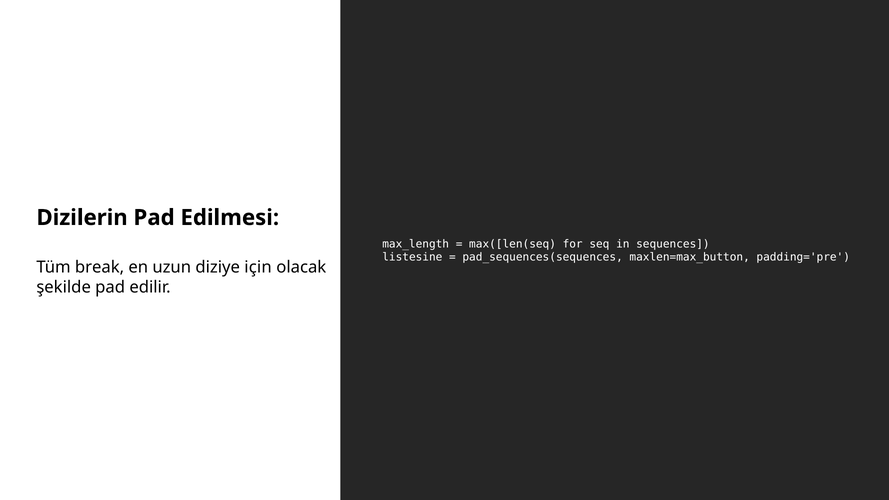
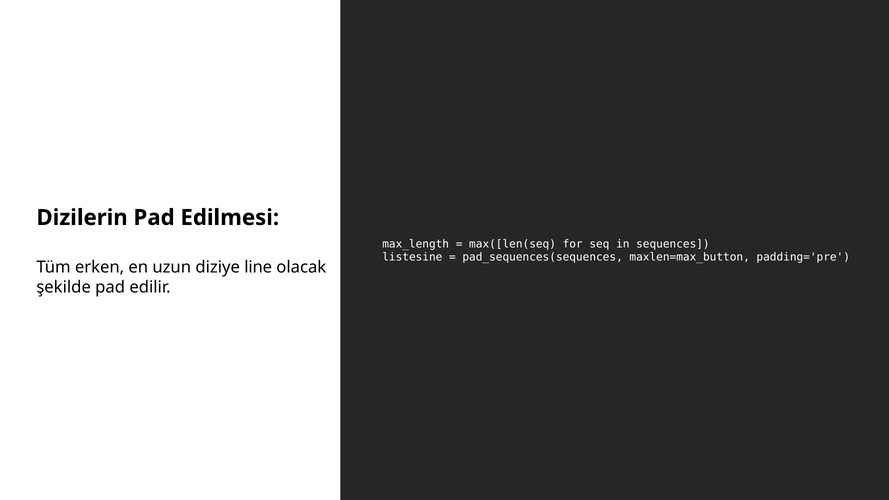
break: break -> erken
için: için -> line
